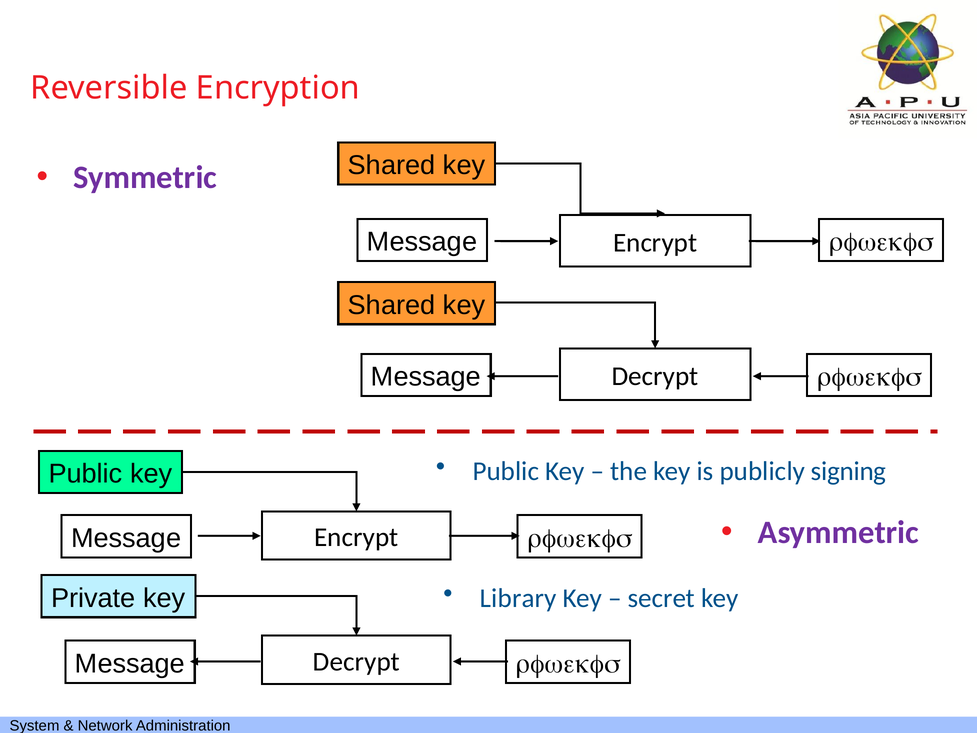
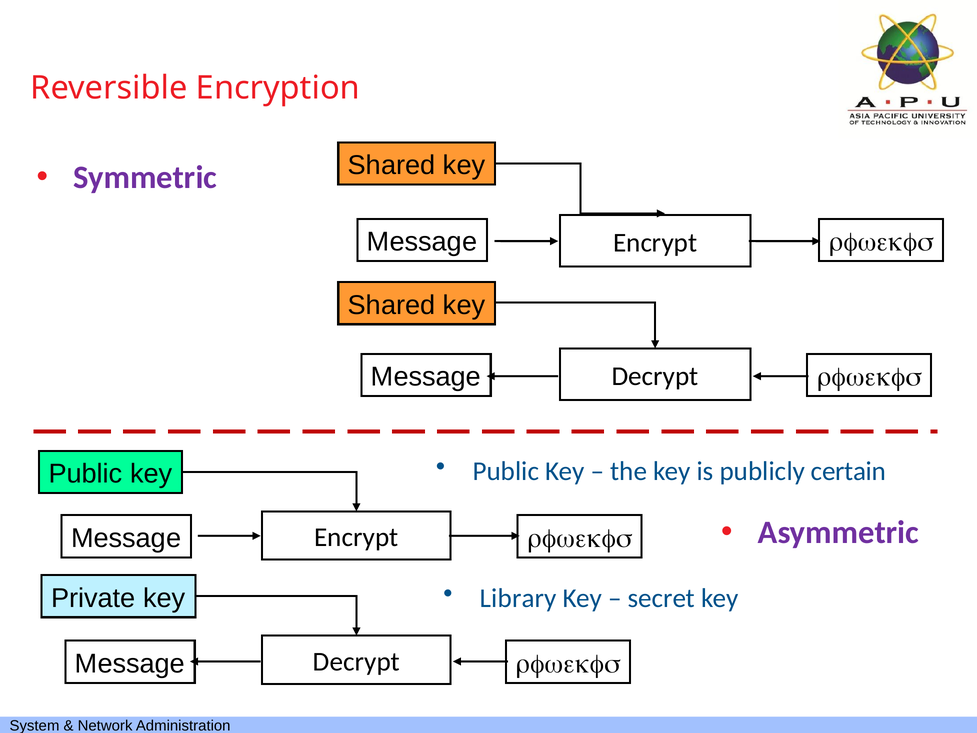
signing: signing -> certain
